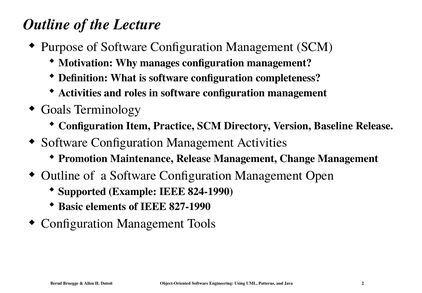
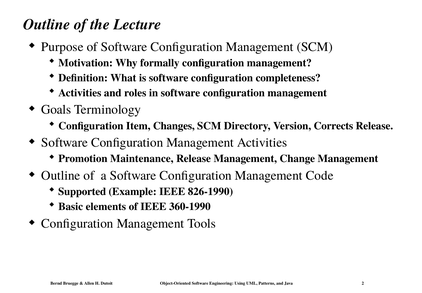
manages: manages -> formally
Practice: Practice -> Changes
Baseline: Baseline -> Corrects
Open: Open -> Code
824-1990: 824-1990 -> 826-1990
827-1990: 827-1990 -> 360-1990
